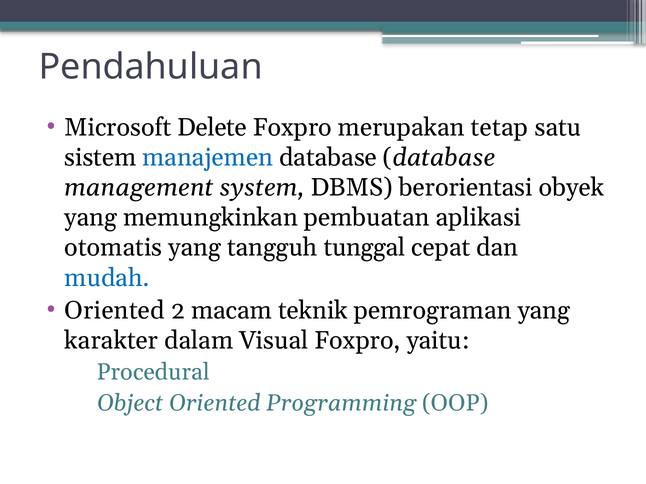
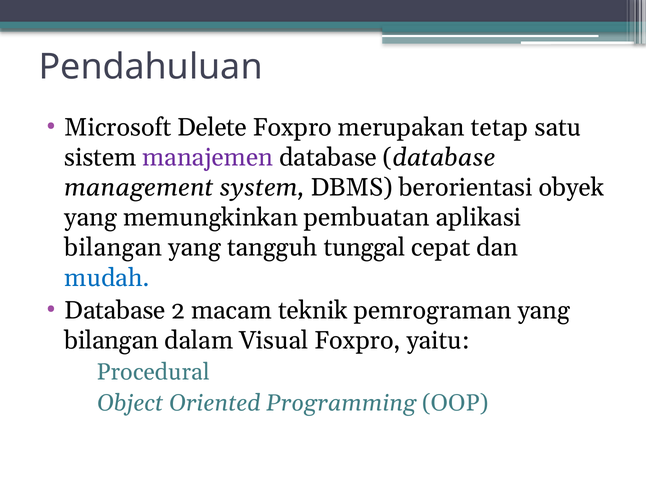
manajemen colour: blue -> purple
otomatis at (113, 248): otomatis -> bilangan
Oriented at (115, 311): Oriented -> Database
karakter at (111, 341): karakter -> bilangan
